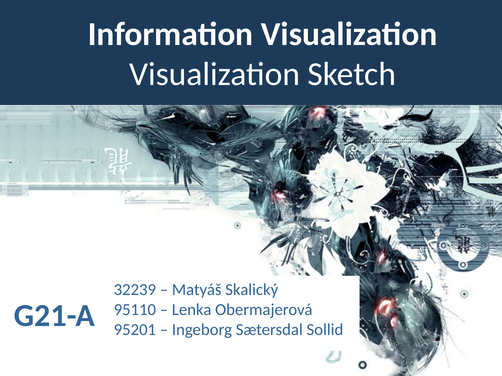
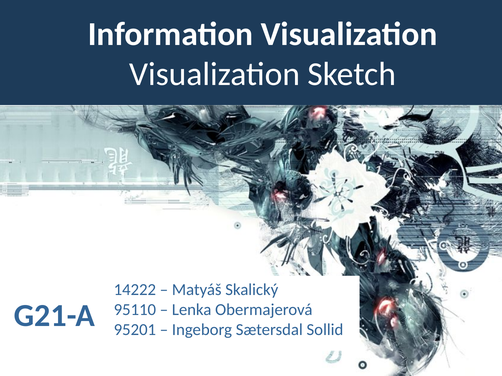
32239: 32239 -> 14222
